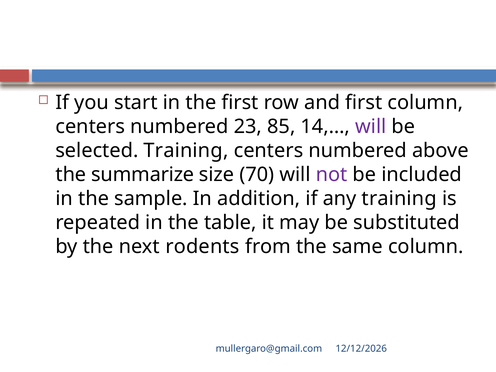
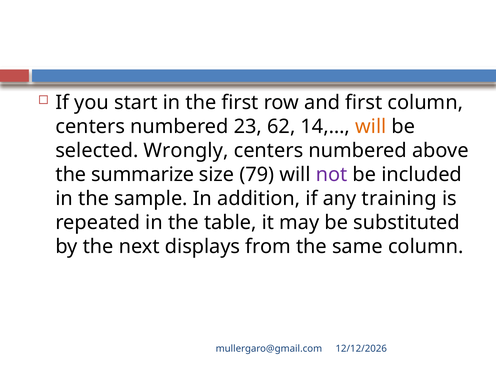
85: 85 -> 62
will at (371, 127) colour: purple -> orange
selected Training: Training -> Wrongly
70: 70 -> 79
rodents: rodents -> displays
